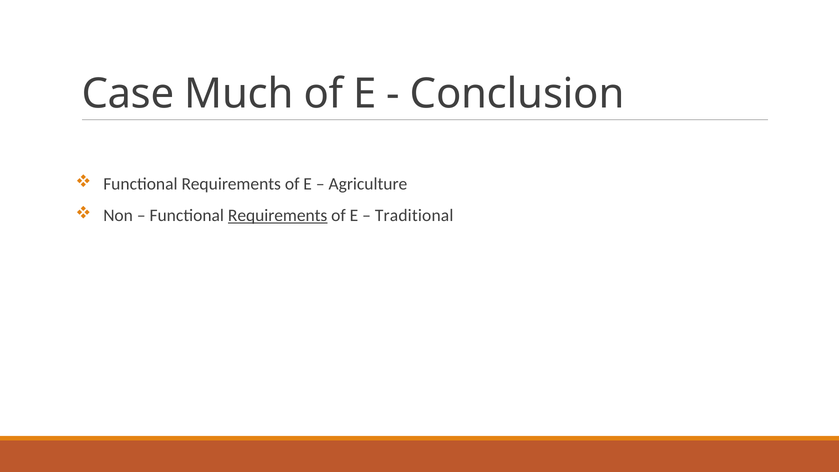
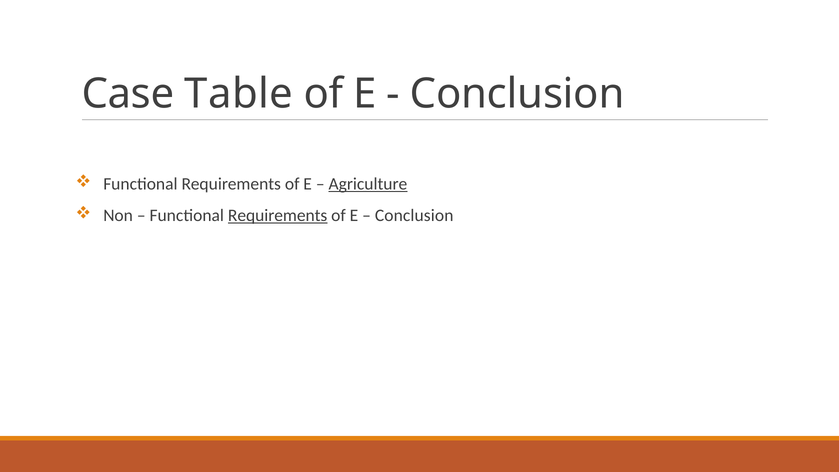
Much: Much -> Table
Agriculture underline: none -> present
Traditional at (414, 215): Traditional -> Conclusion
